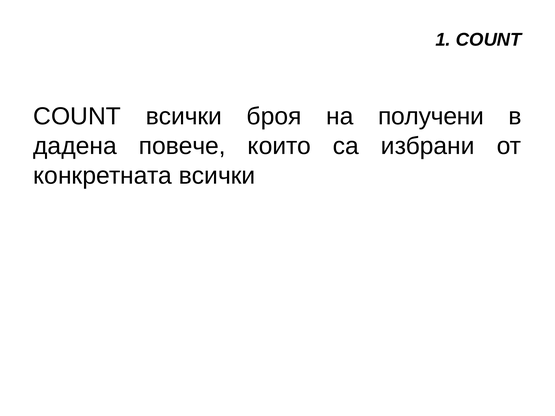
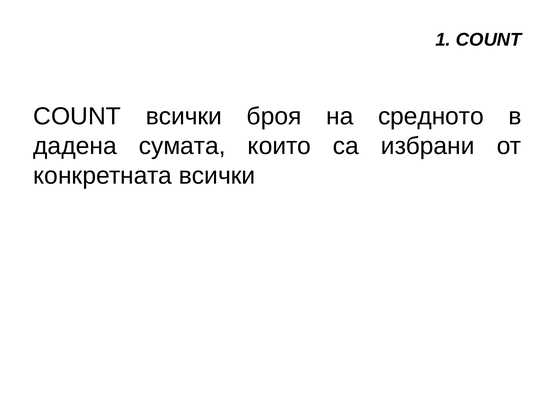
получени: получени -> средното
повече: повече -> сумата
